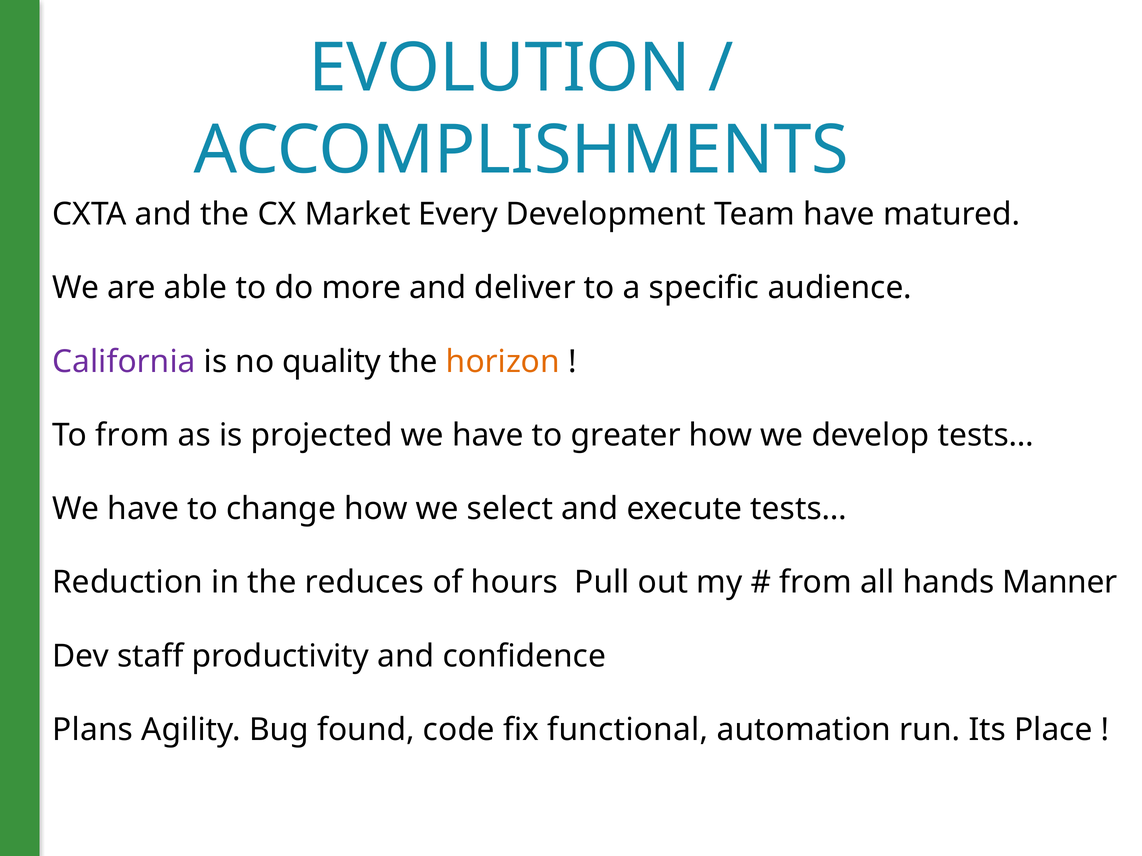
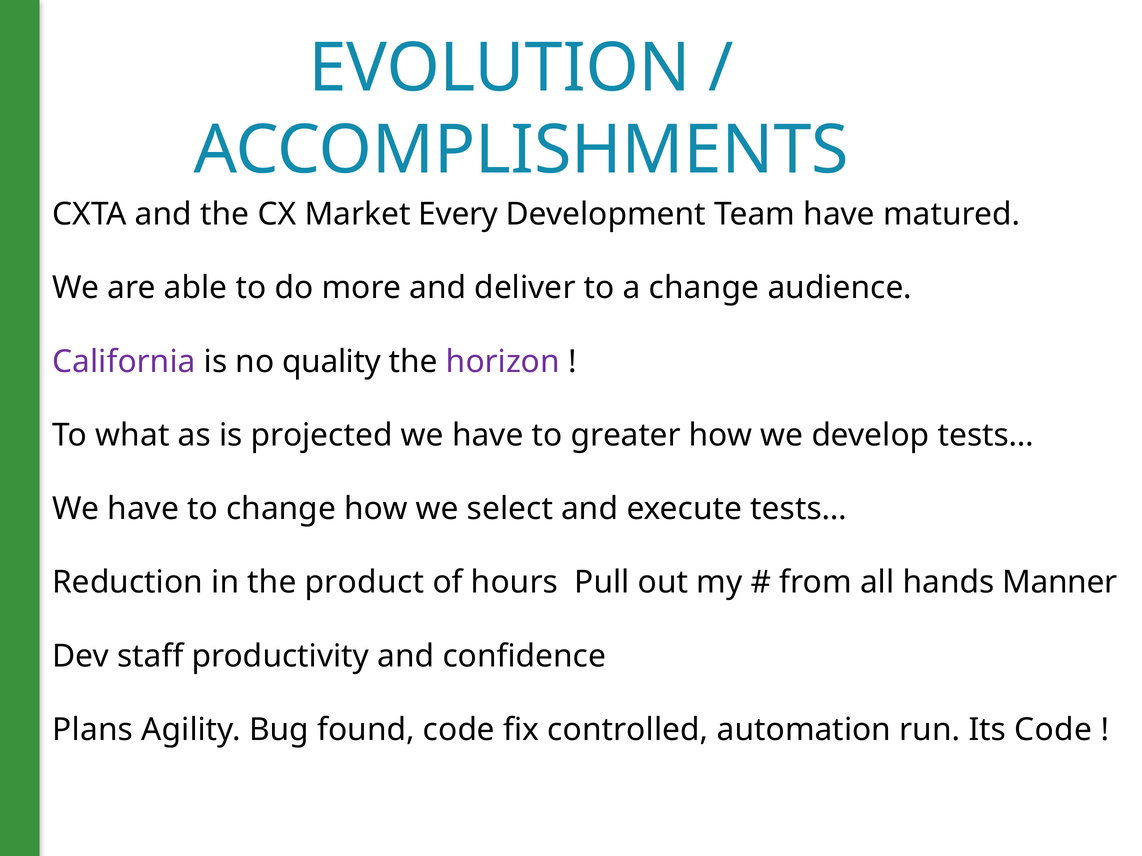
a specific: specific -> change
horizon colour: orange -> purple
To from: from -> what
reduces: reduces -> product
functional: functional -> controlled
Its Place: Place -> Code
